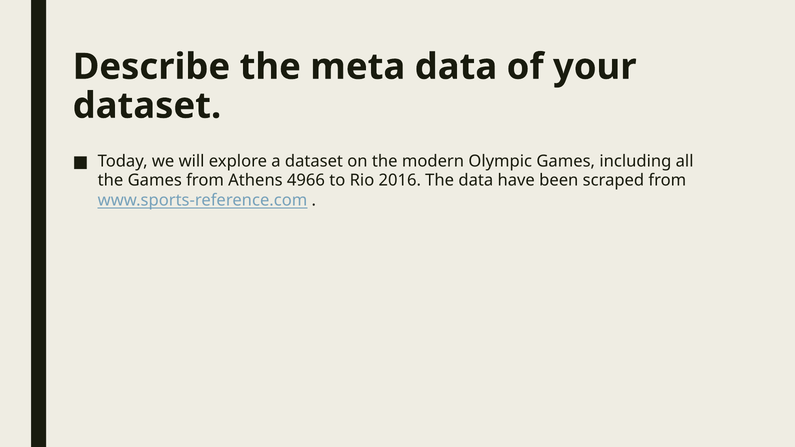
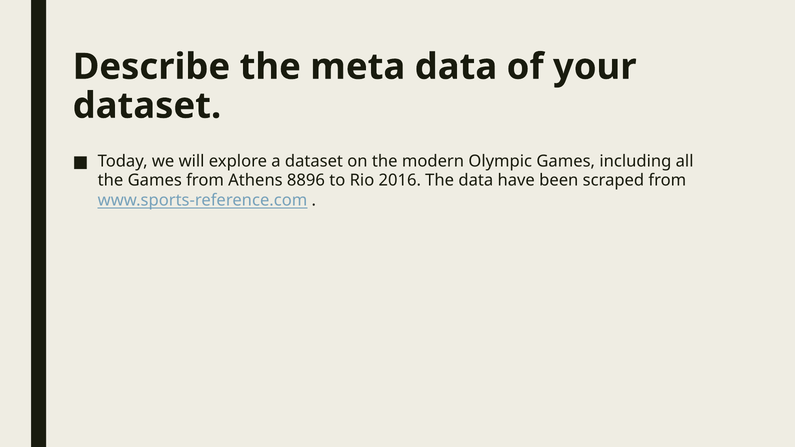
4966: 4966 -> 8896
